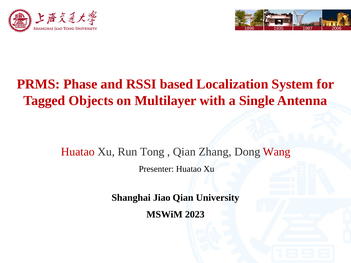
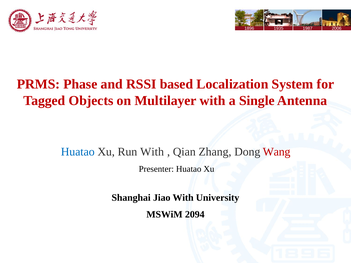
Huatao at (78, 152) colour: red -> blue
Run Tong: Tong -> With
Jiao Qian: Qian -> With
2023: 2023 -> 2094
